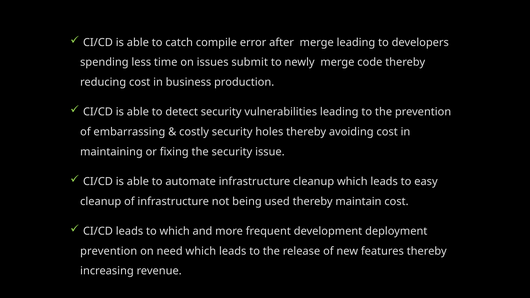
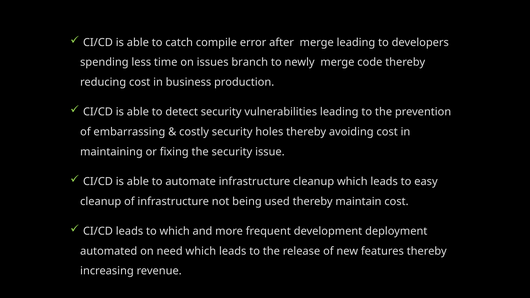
submit: submit -> branch
prevention at (109, 251): prevention -> automated
